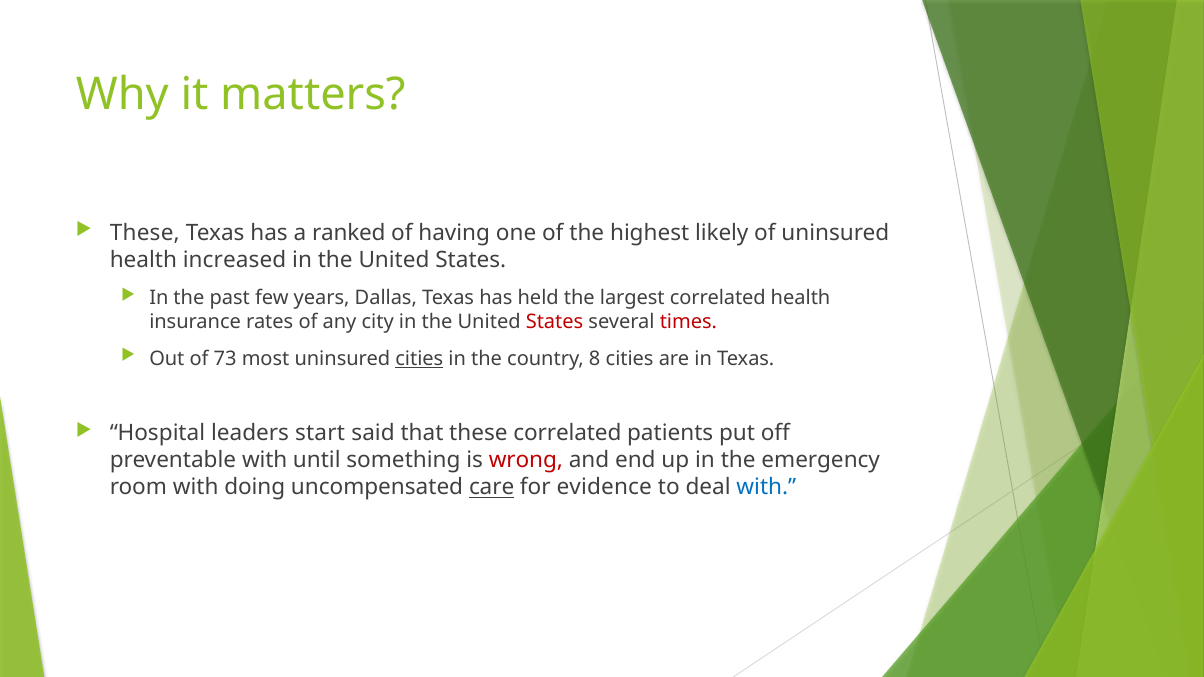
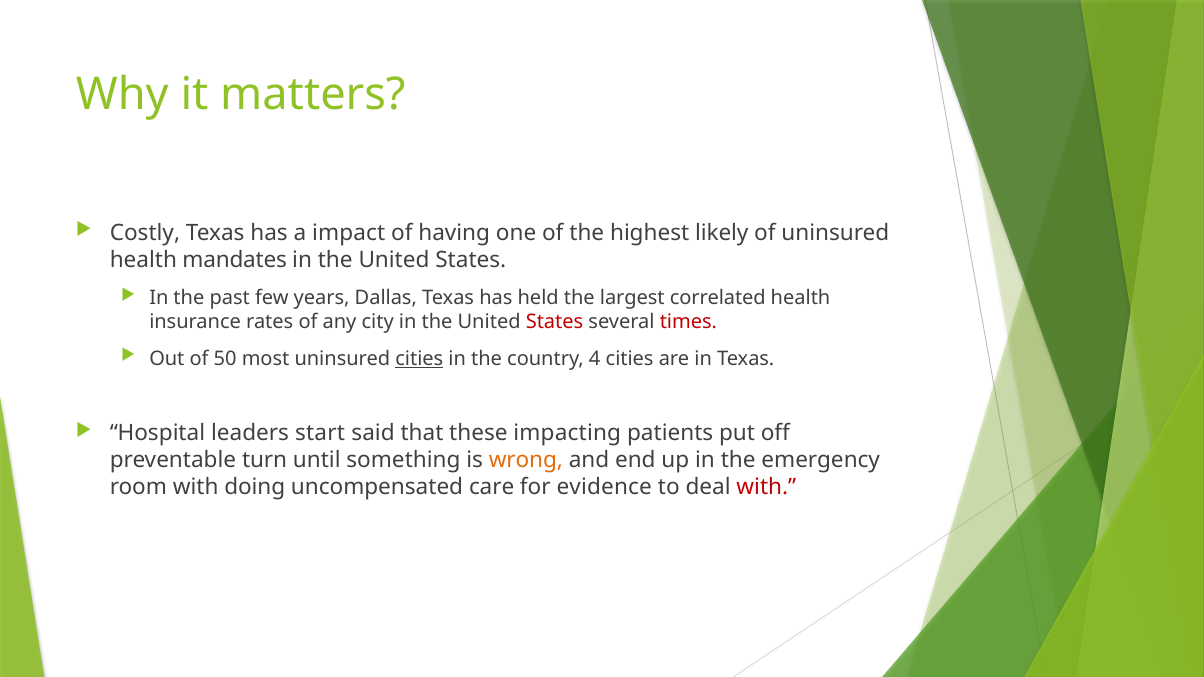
These at (145, 233): These -> Costly
ranked: ranked -> impact
increased: increased -> mandates
73: 73 -> 50
8: 8 -> 4
these correlated: correlated -> impacting
preventable with: with -> turn
wrong colour: red -> orange
care underline: present -> none
with at (766, 488) colour: blue -> red
